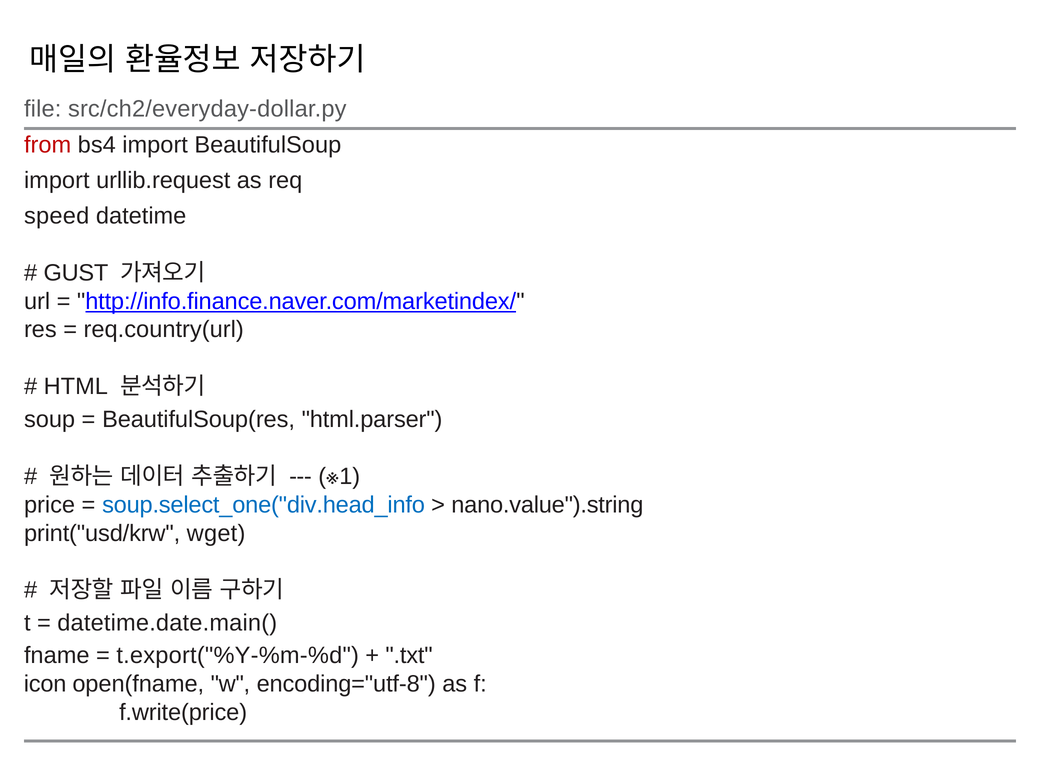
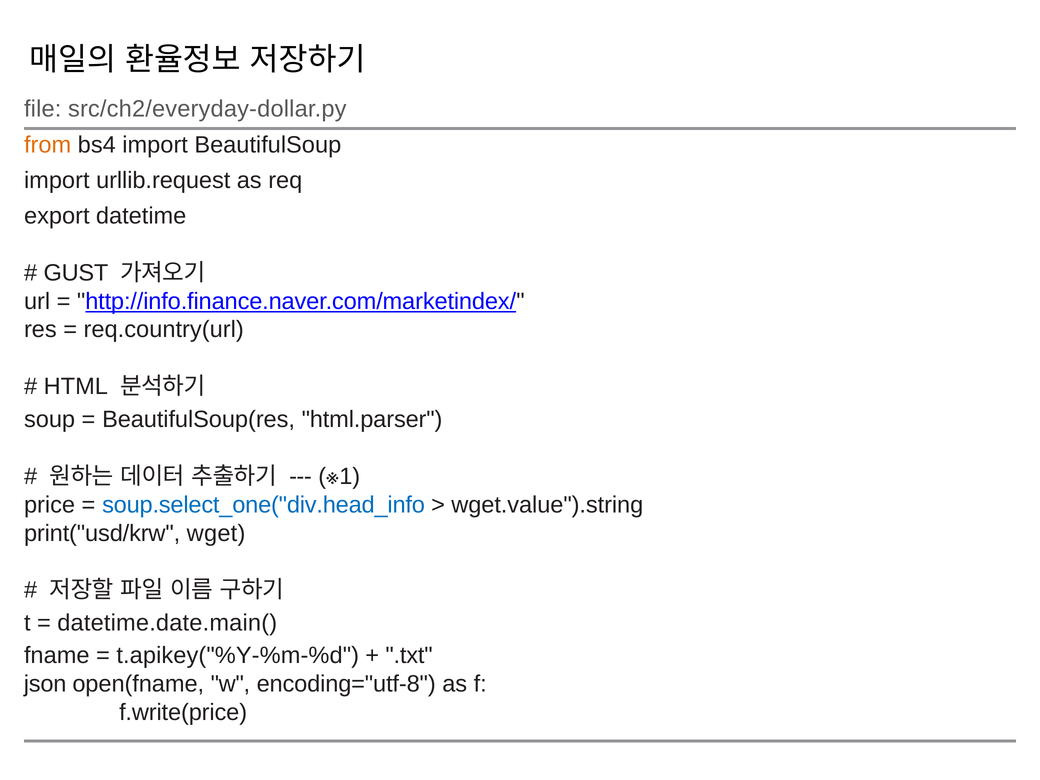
from colour: red -> orange
speed: speed -> export
nano.value").string: nano.value").string -> wget.value").string
t.export("%Y-%m-%d: t.export("%Y-%m-%d -> t.apikey("%Y-%m-%d
icon: icon -> json
